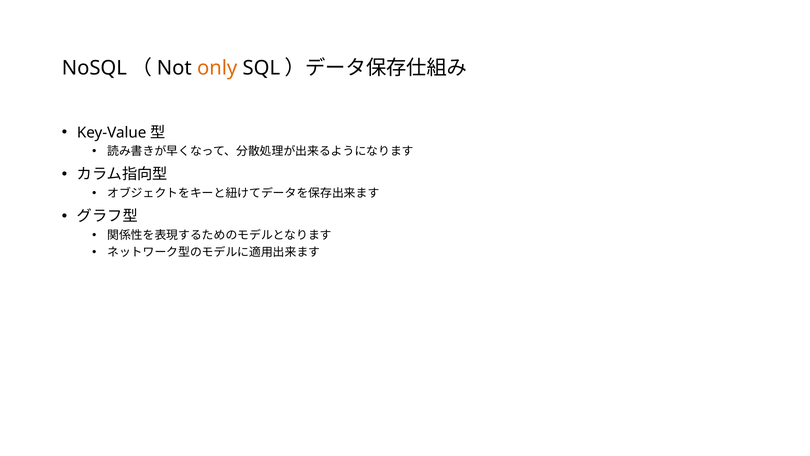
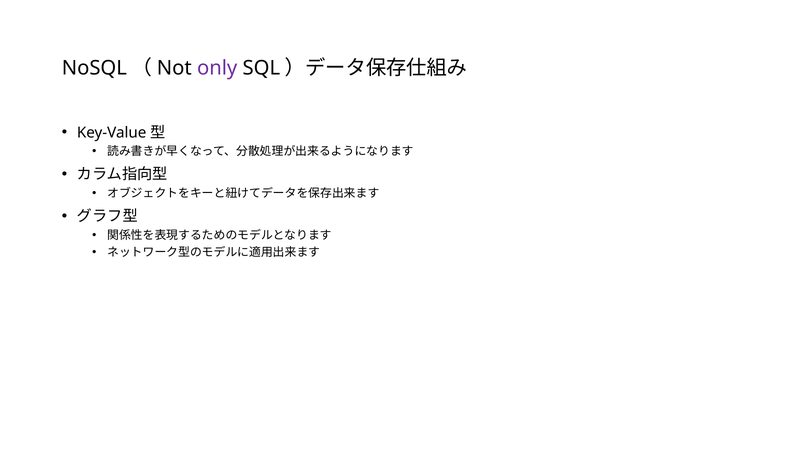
only colour: orange -> purple
